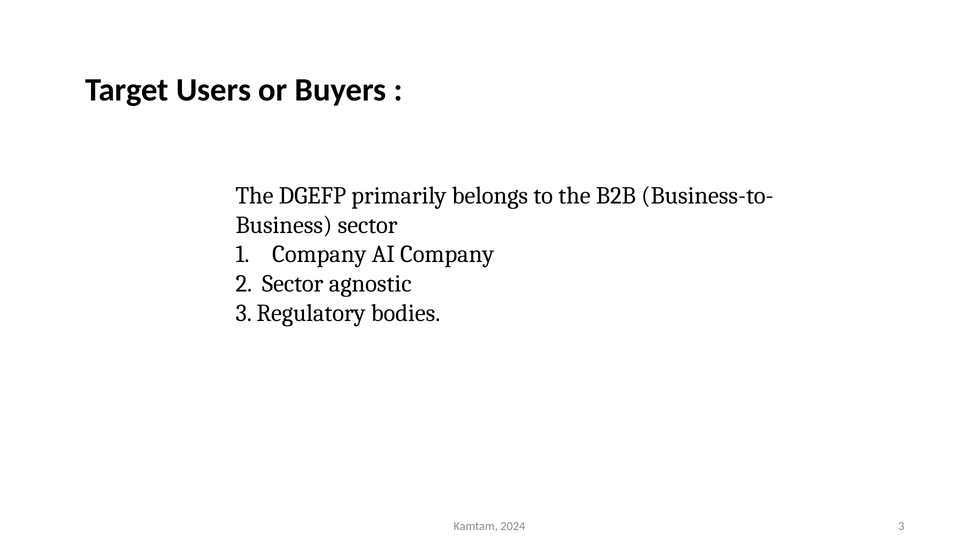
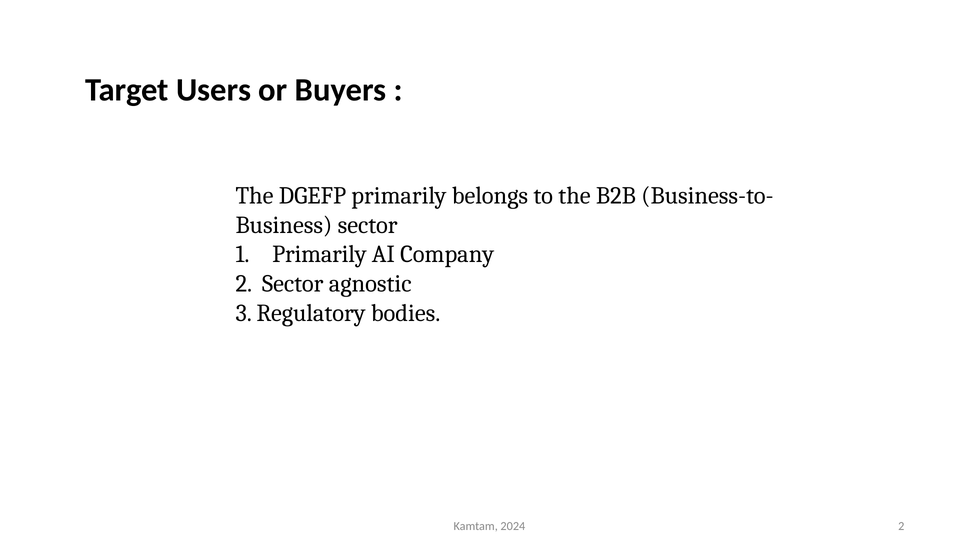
Company at (319, 254): Company -> Primarily
2024 3: 3 -> 2
